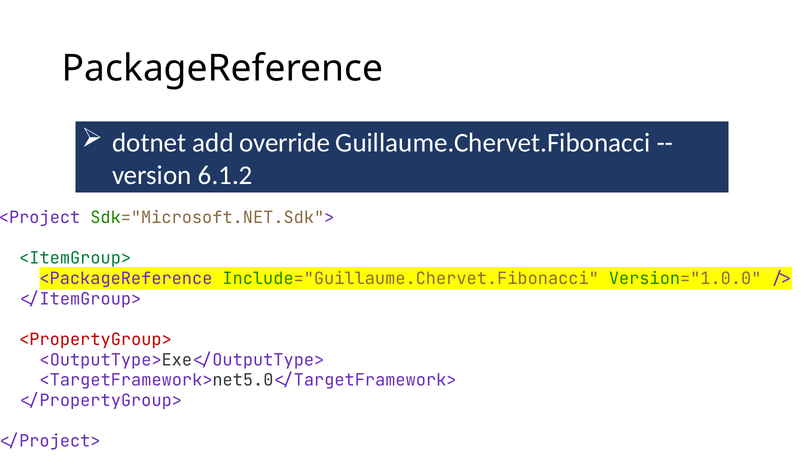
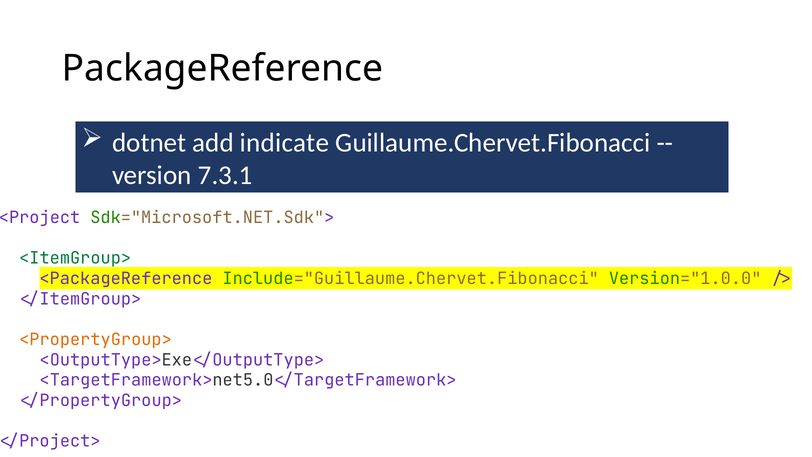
override: override -> indicate
6.1.2: 6.1.2 -> 7.3.1
<PropertyGroup> colour: red -> orange
